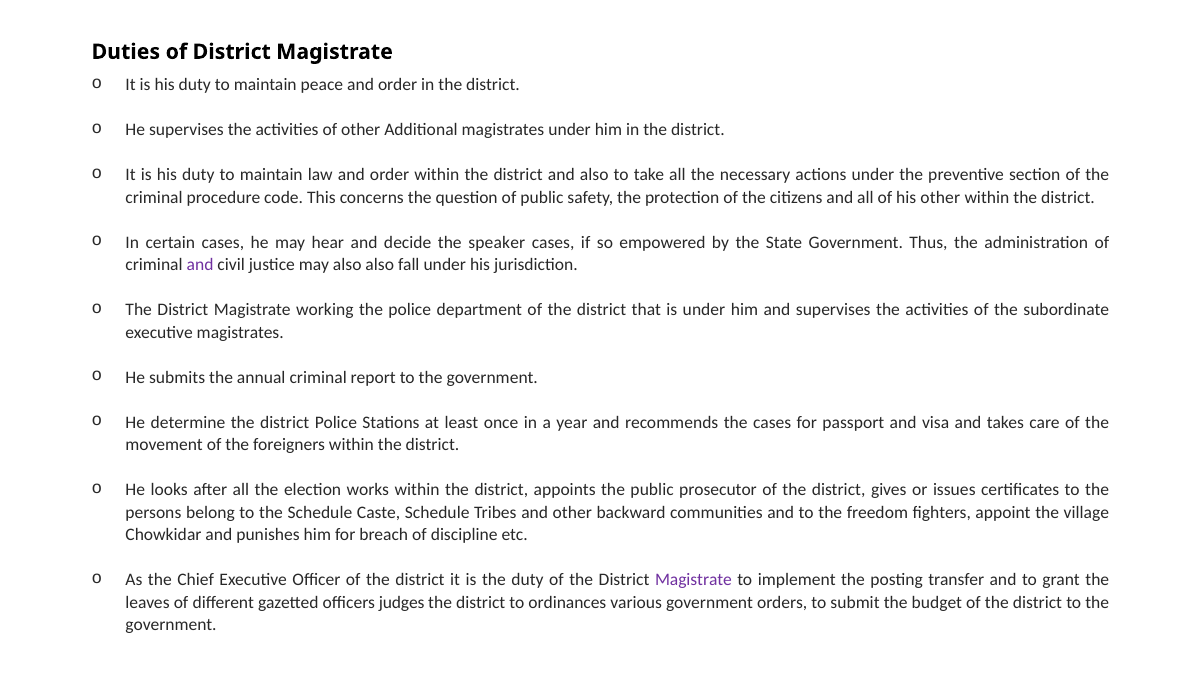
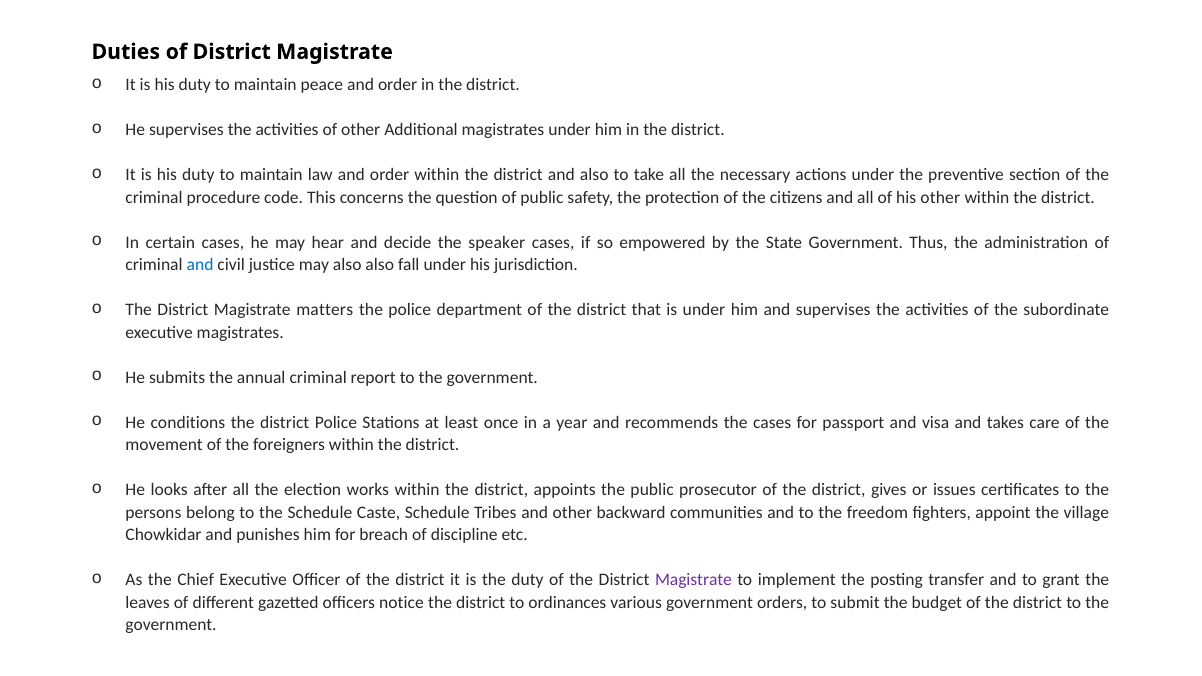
and at (200, 265) colour: purple -> blue
working: working -> matters
determine: determine -> conditions
judges: judges -> notice
